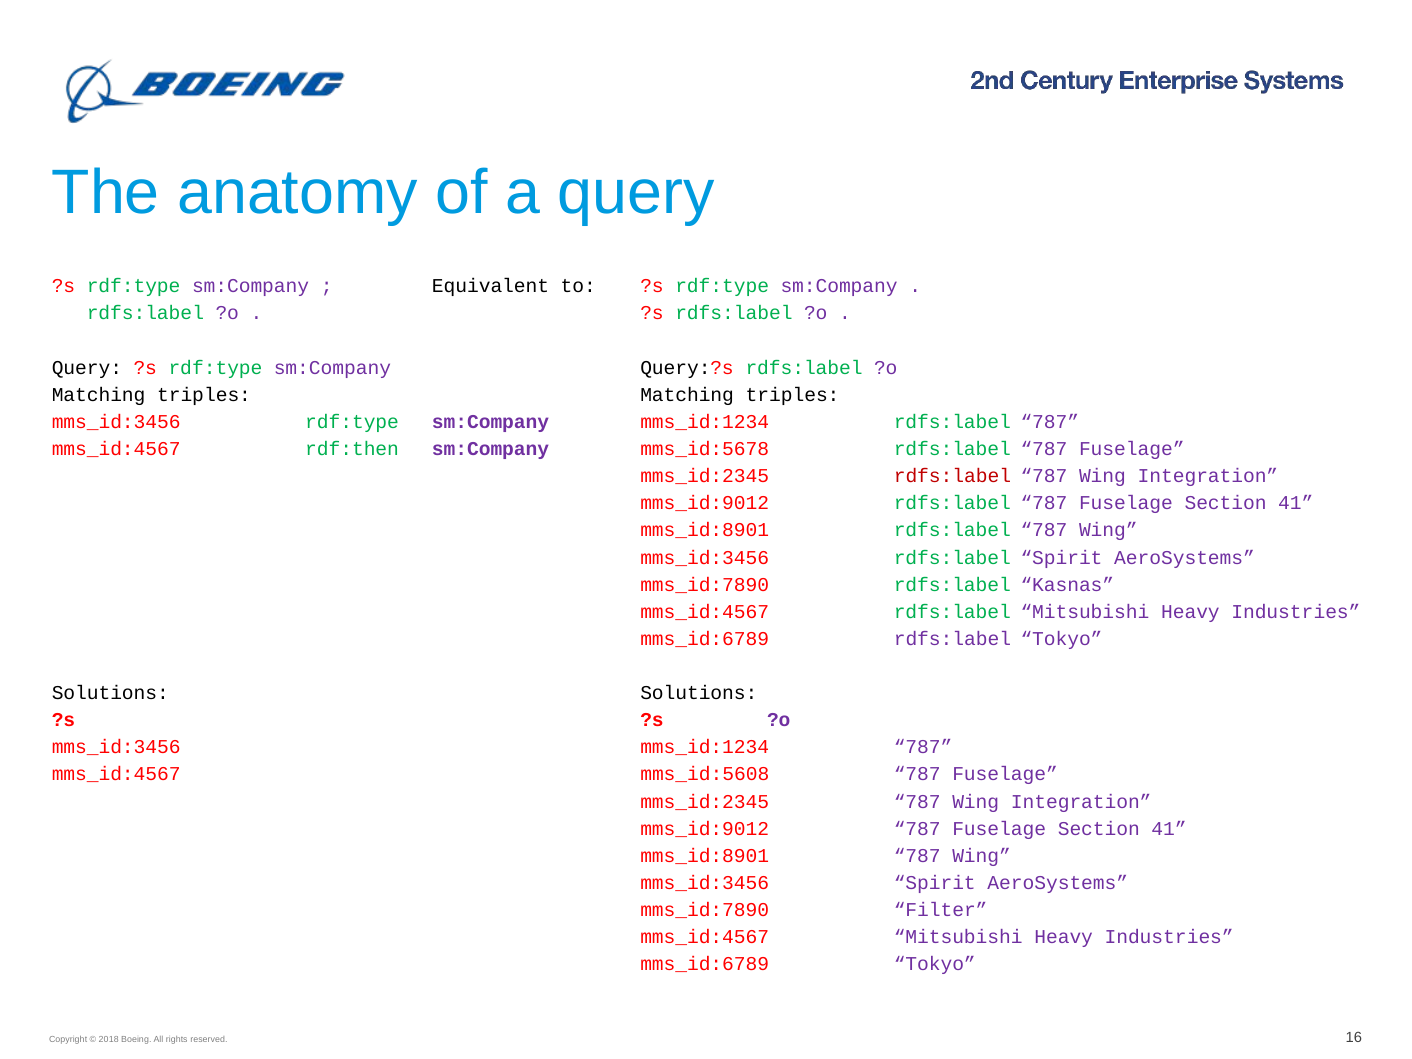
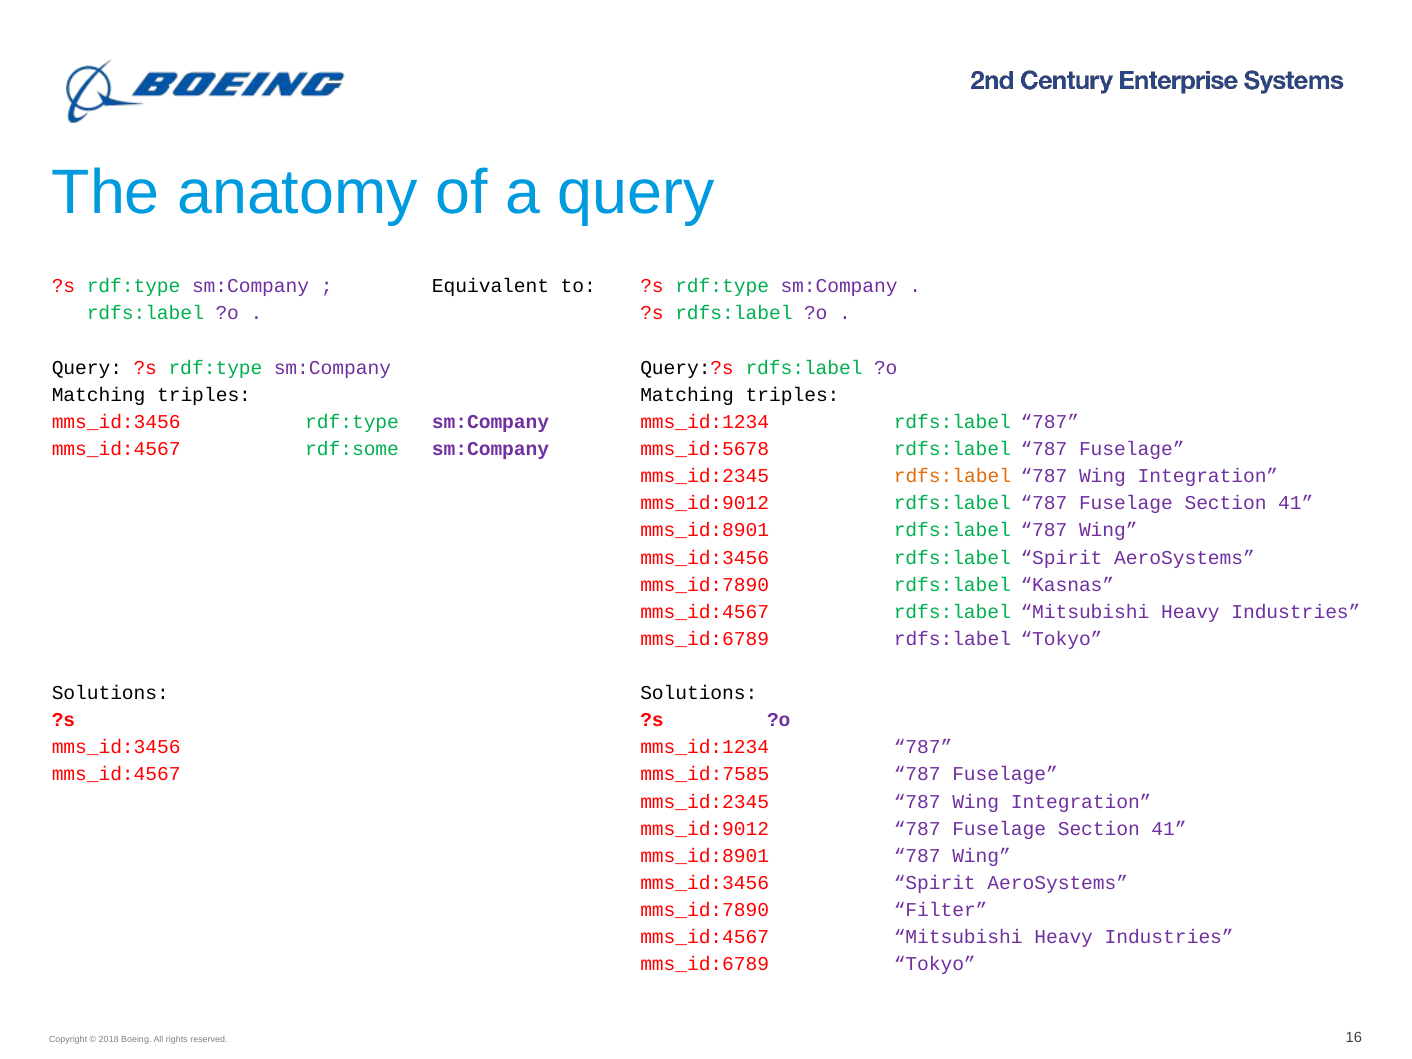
rdf:then: rdf:then -> rdf:some
rdfs:label at (952, 476) colour: red -> orange
mms_id:5608: mms_id:5608 -> mms_id:7585
